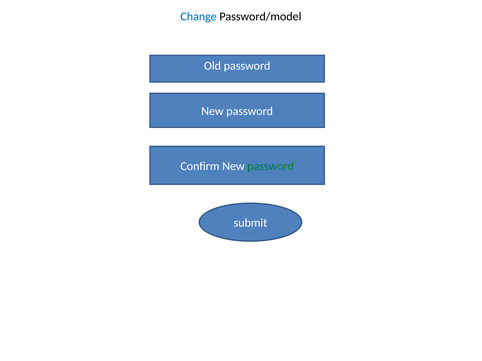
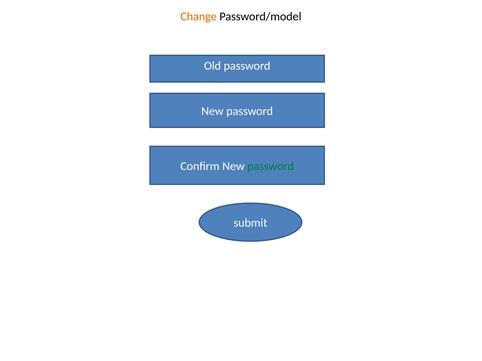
Change colour: blue -> orange
